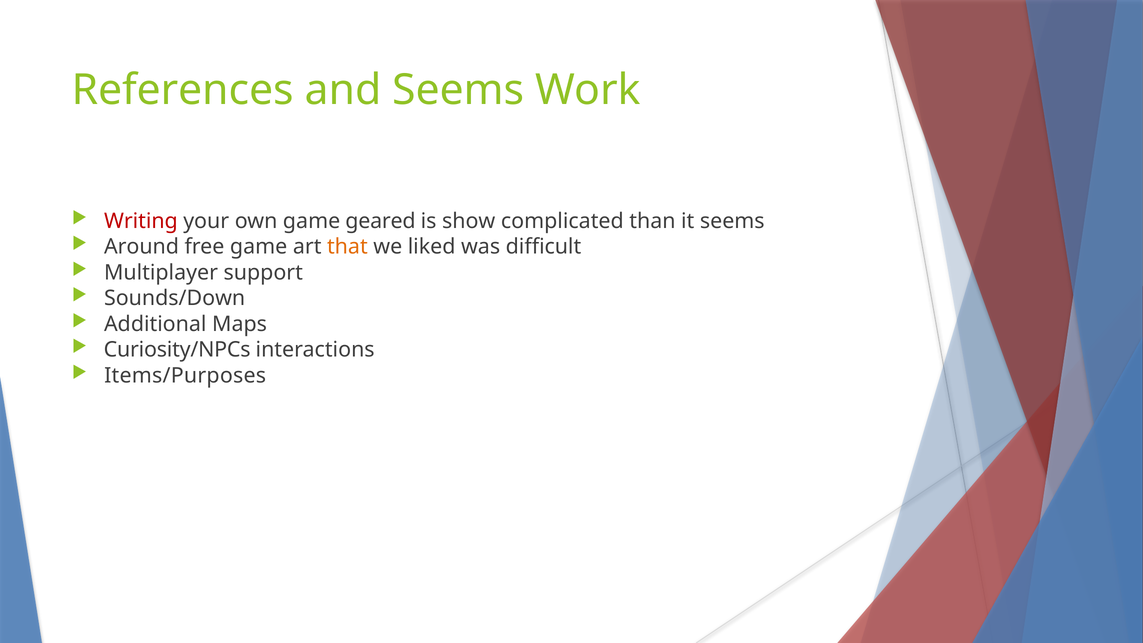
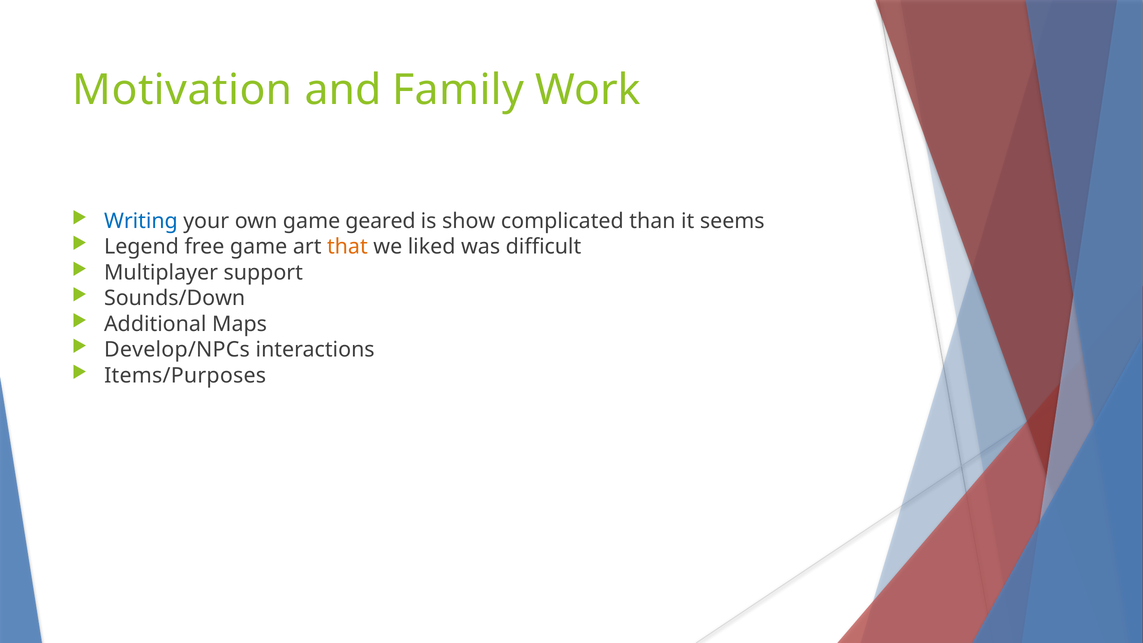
References: References -> Motivation
and Seems: Seems -> Family
Writing colour: red -> blue
Around: Around -> Legend
Curiosity/NPCs: Curiosity/NPCs -> Develop/NPCs
